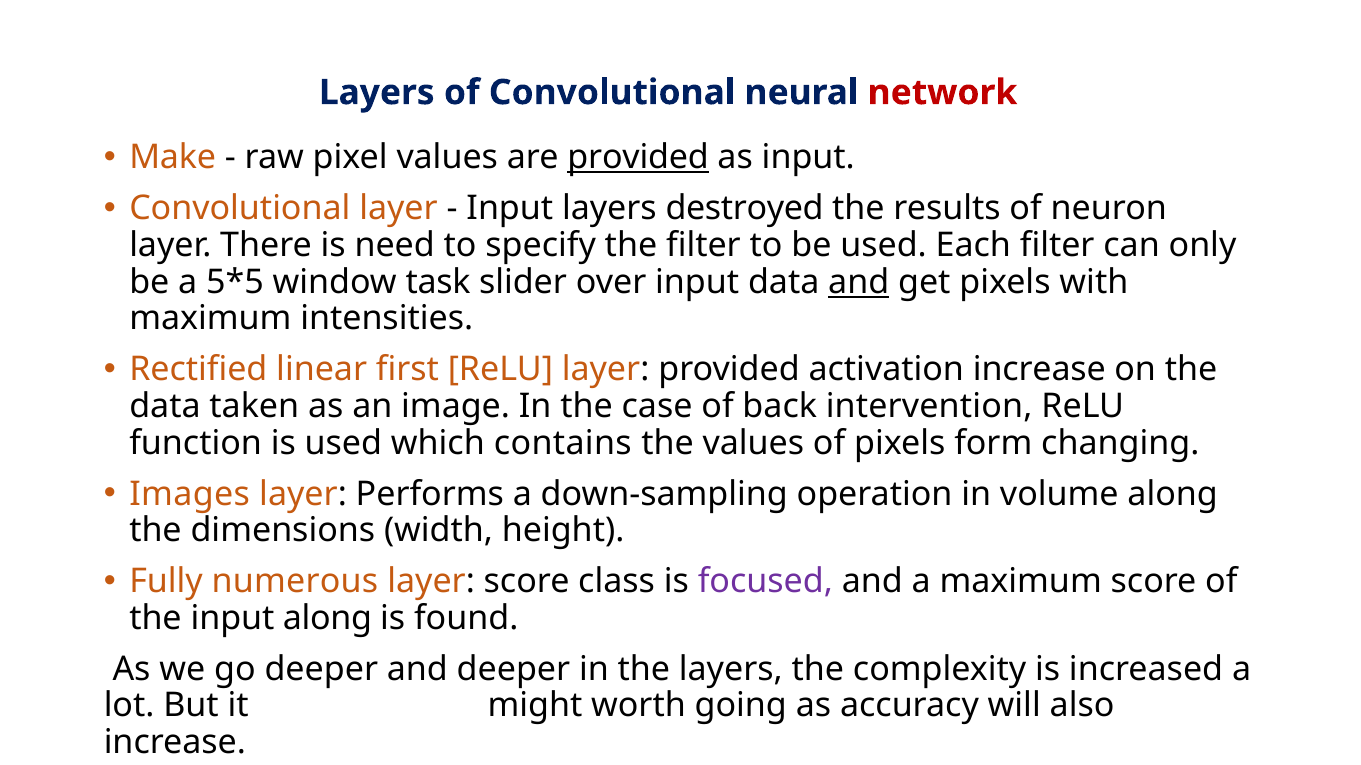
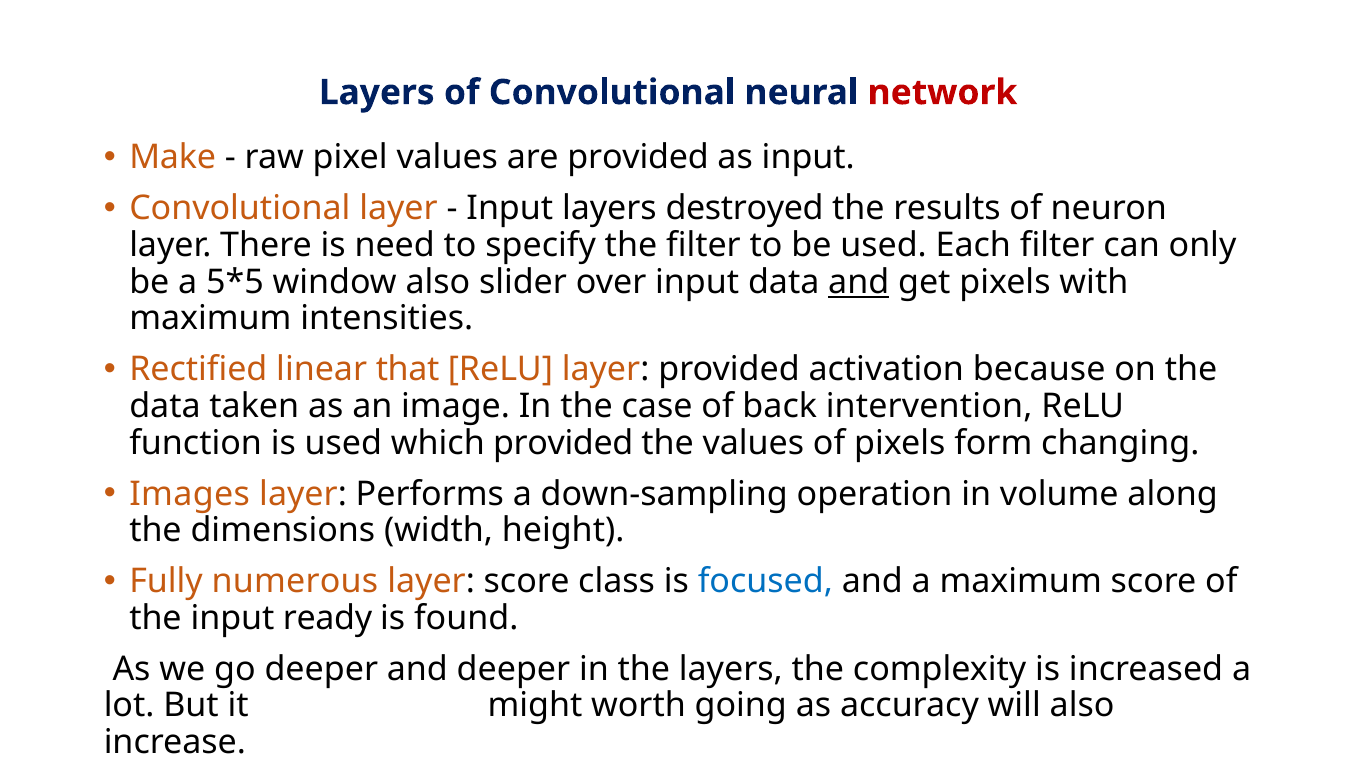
provided at (638, 158) underline: present -> none
window task: task -> also
first: first -> that
activation increase: increase -> because
which contains: contains -> provided
focused colour: purple -> blue
input along: along -> ready
